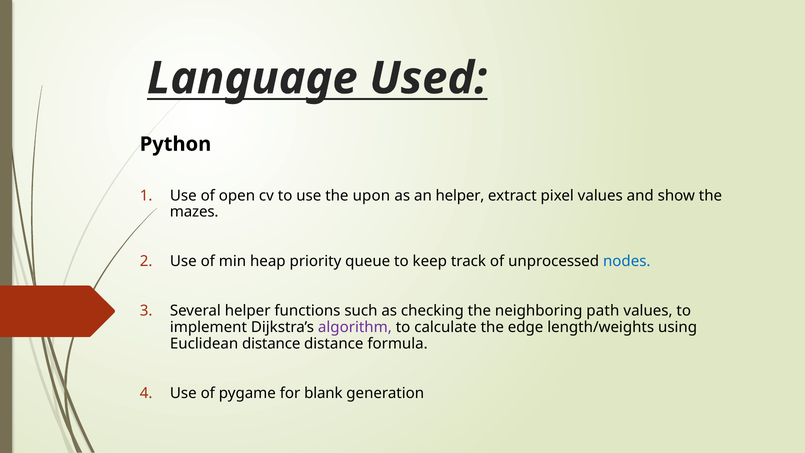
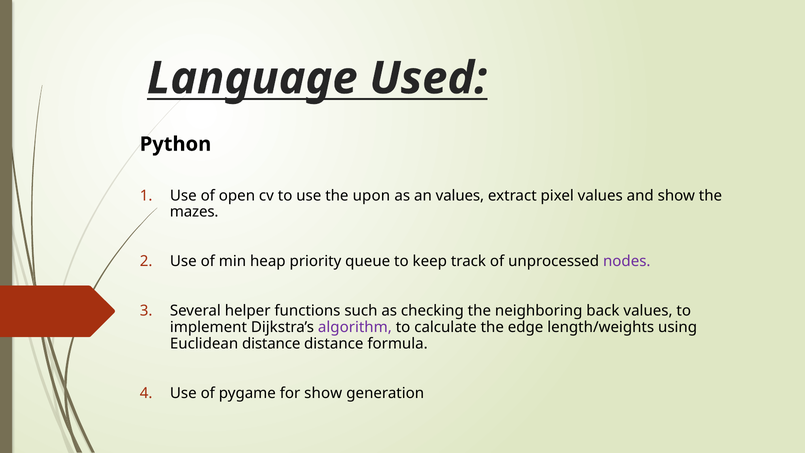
an helper: helper -> values
nodes colour: blue -> purple
path: path -> back
for blank: blank -> show
